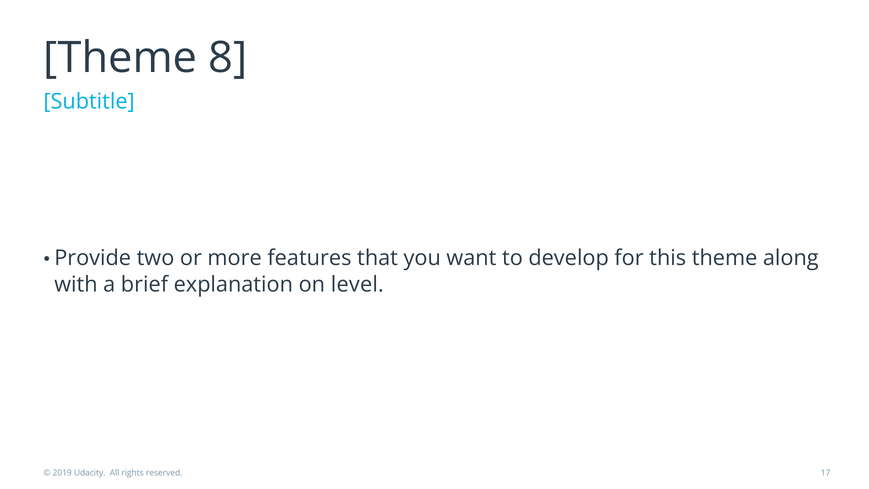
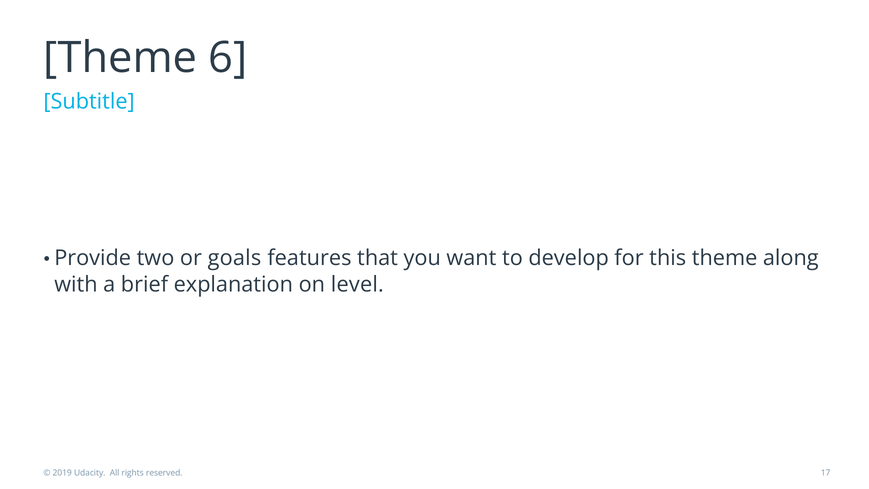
8: 8 -> 6
more: more -> goals
